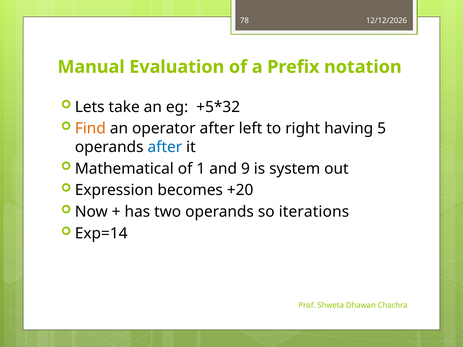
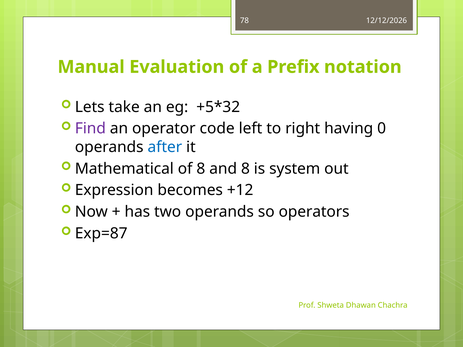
Find colour: orange -> purple
operator after: after -> code
5: 5 -> 0
of 1: 1 -> 8
and 9: 9 -> 8
+20: +20 -> +12
iterations: iterations -> operators
Exp=14: Exp=14 -> Exp=87
